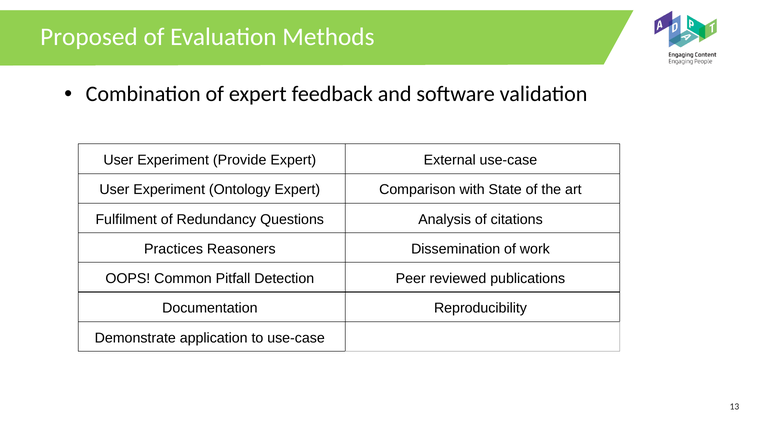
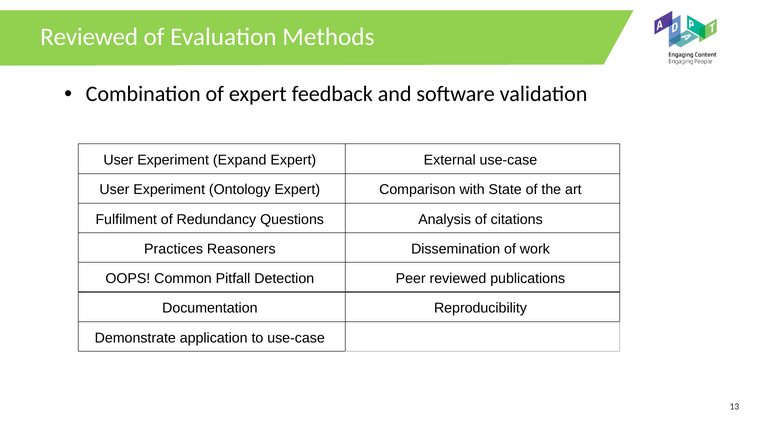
Proposed at (89, 37): Proposed -> Reviewed
Provide: Provide -> Expand
